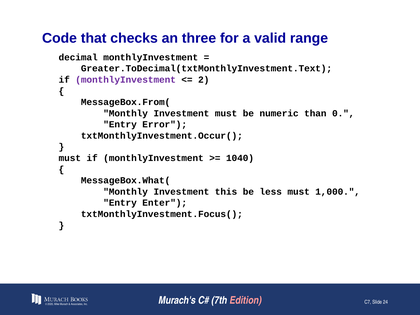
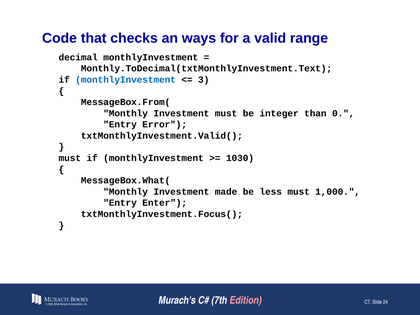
three: three -> ways
Greater.ToDecimal(txtMonthlyInvestment.Text: Greater.ToDecimal(txtMonthlyInvestment.Text -> Monthly.ToDecimal(txtMonthlyInvestment.Text
monthlyInvestment at (126, 80) colour: purple -> blue
2: 2 -> 3
numeric: numeric -> integer
txtMonthlyInvestment.Occur(: txtMonthlyInvestment.Occur( -> txtMonthlyInvestment.Valid(
1040: 1040 -> 1030
this: this -> made
